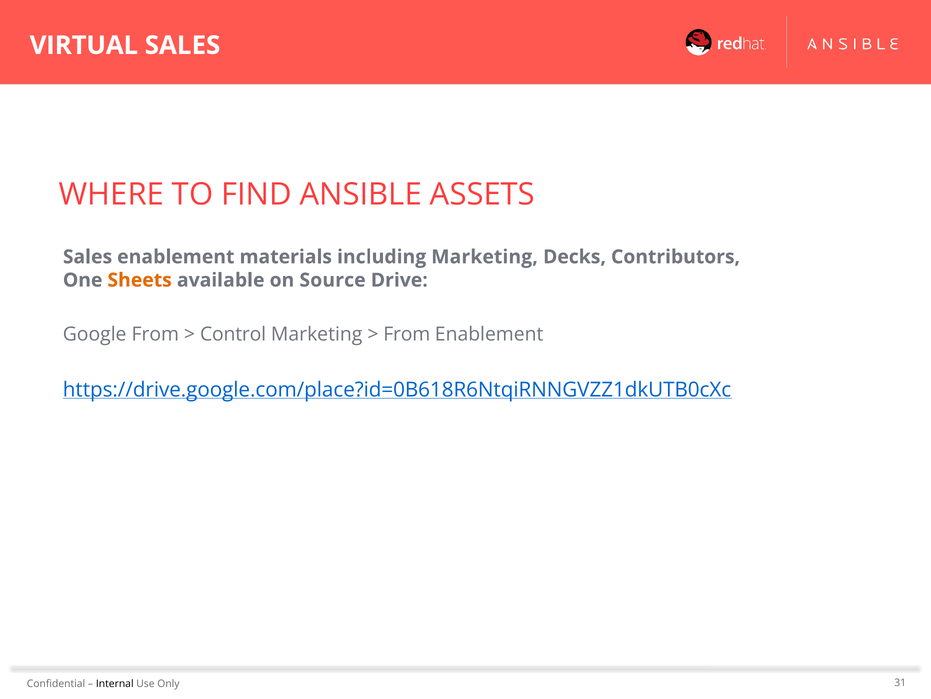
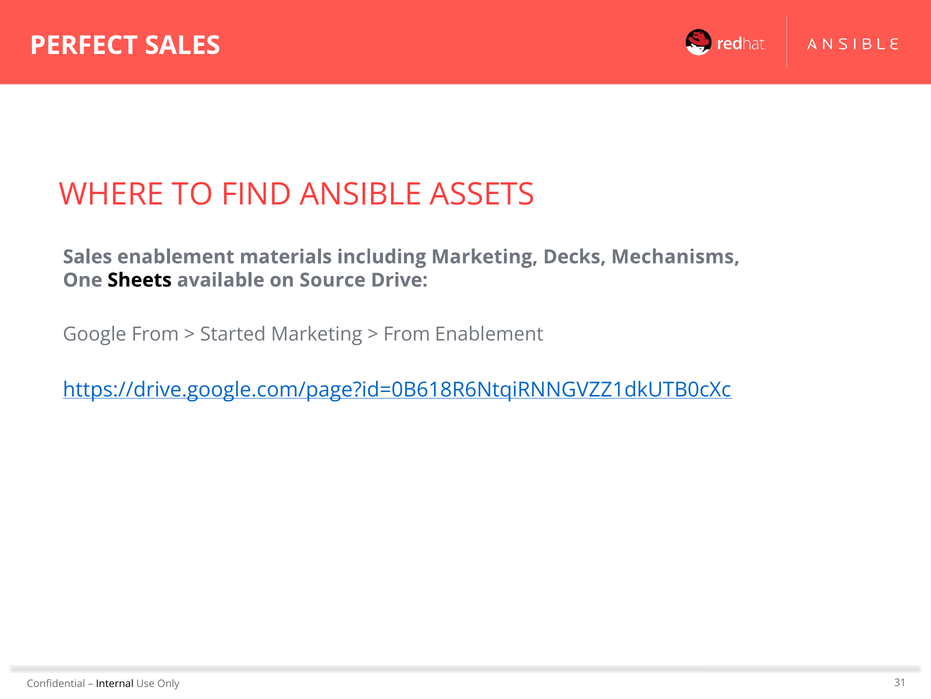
VIRTUAL: VIRTUAL -> PERFECT
Contributors: Contributors -> Mechanisms
Sheets colour: orange -> black
Control: Control -> Started
https://drive.google.com/place?id=0B618R6NtqiRNNGVZZ1dkUTB0cXc: https://drive.google.com/place?id=0B618R6NtqiRNNGVZZ1dkUTB0cXc -> https://drive.google.com/page?id=0B618R6NtqiRNNGVZZ1dkUTB0cXc
